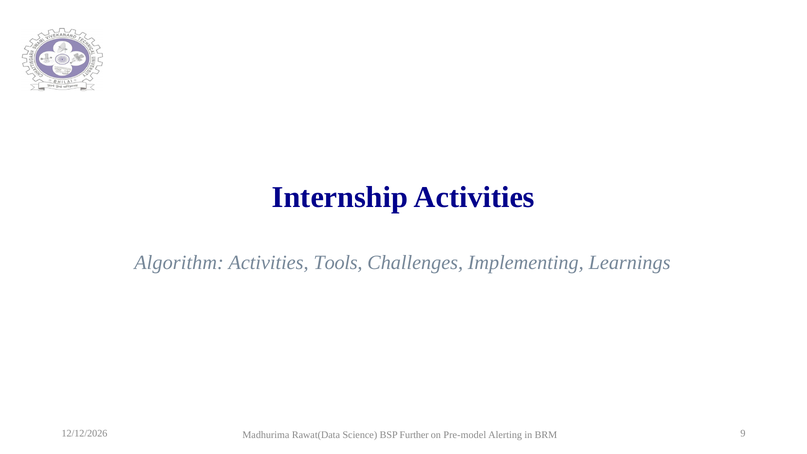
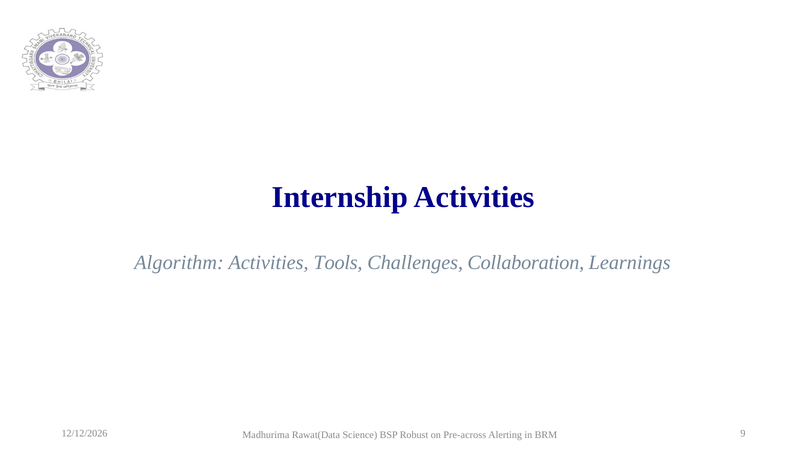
Implementing: Implementing -> Collaboration
Further: Further -> Robust
Pre-model: Pre-model -> Pre-across
